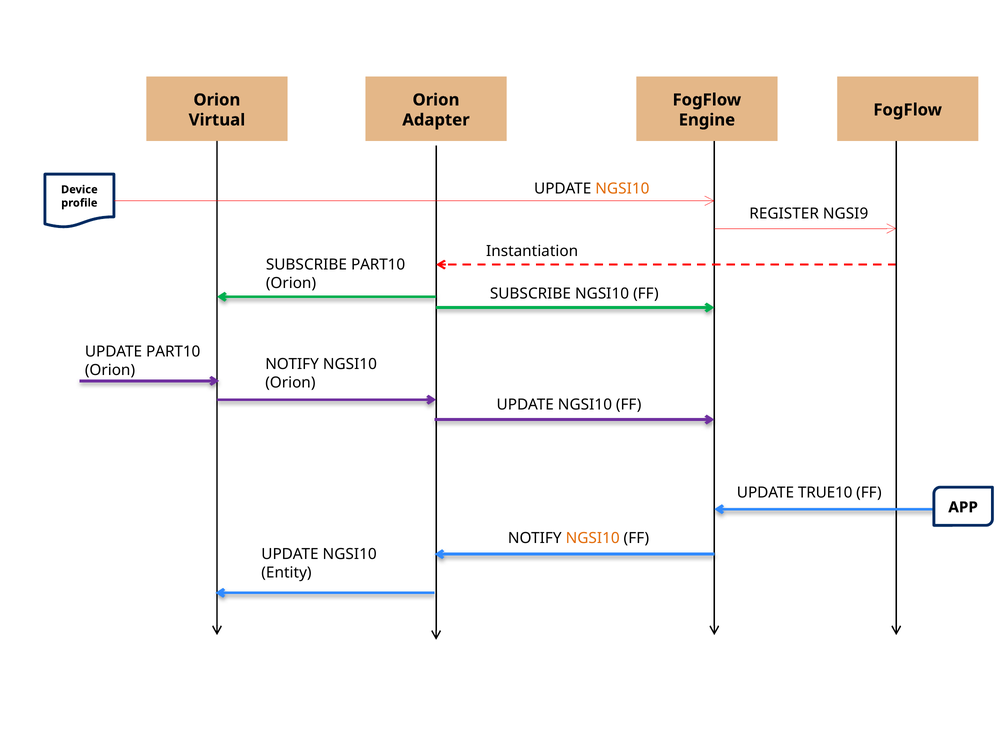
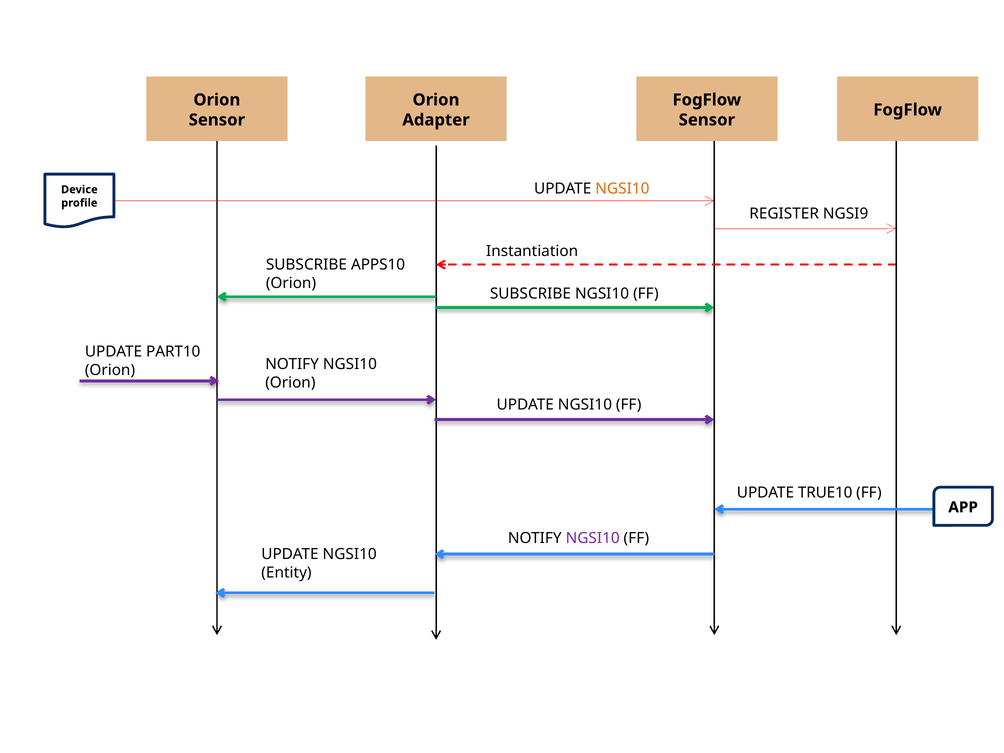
Virtual at (217, 120): Virtual -> Sensor
Engine at (707, 120): Engine -> Sensor
SUBSCRIBE PART10: PART10 -> APPS10
NGSI10 at (593, 538) colour: orange -> purple
